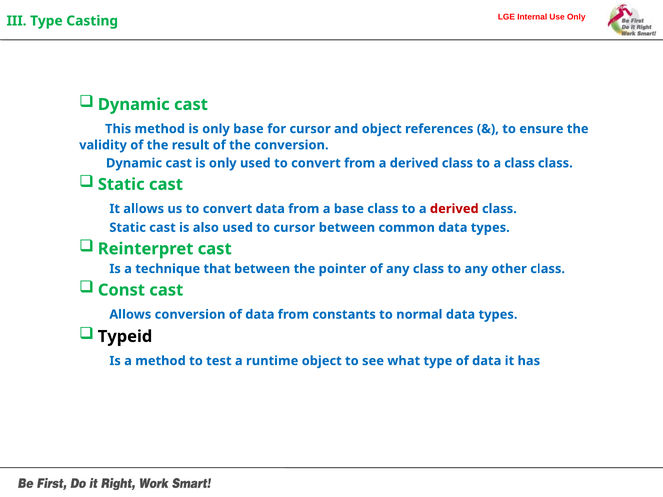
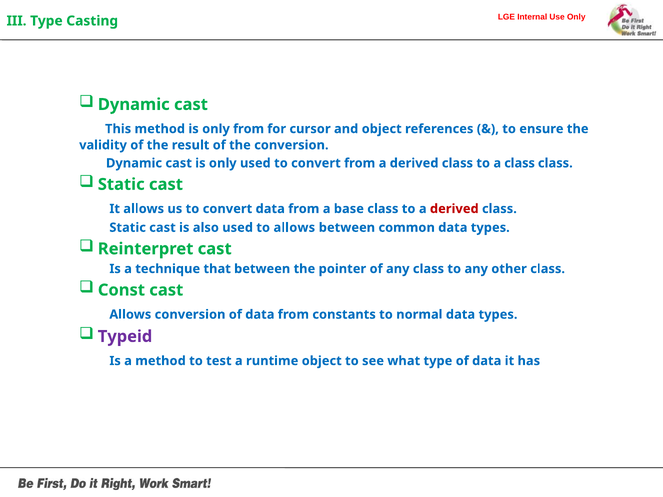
only base: base -> from
to cursor: cursor -> allows
Typeid colour: black -> purple
